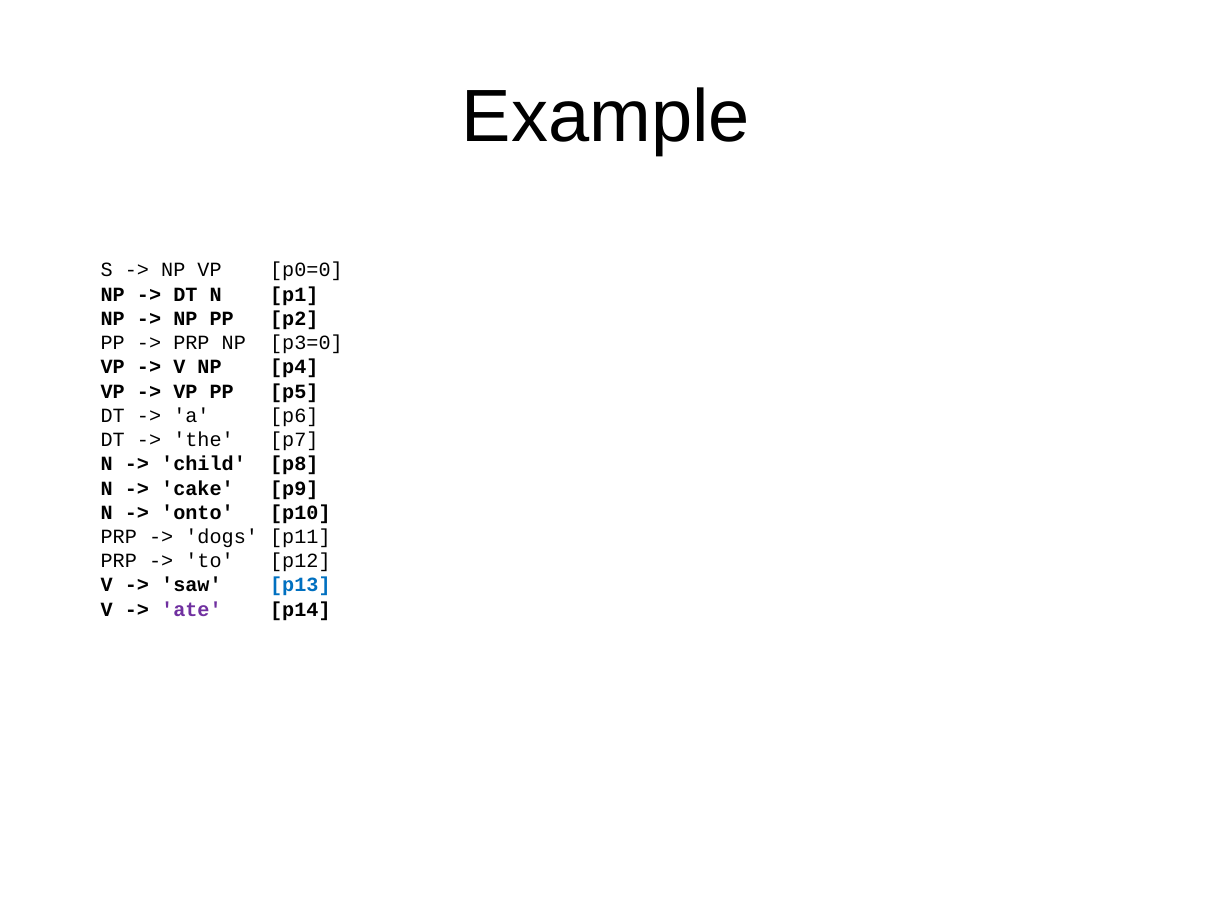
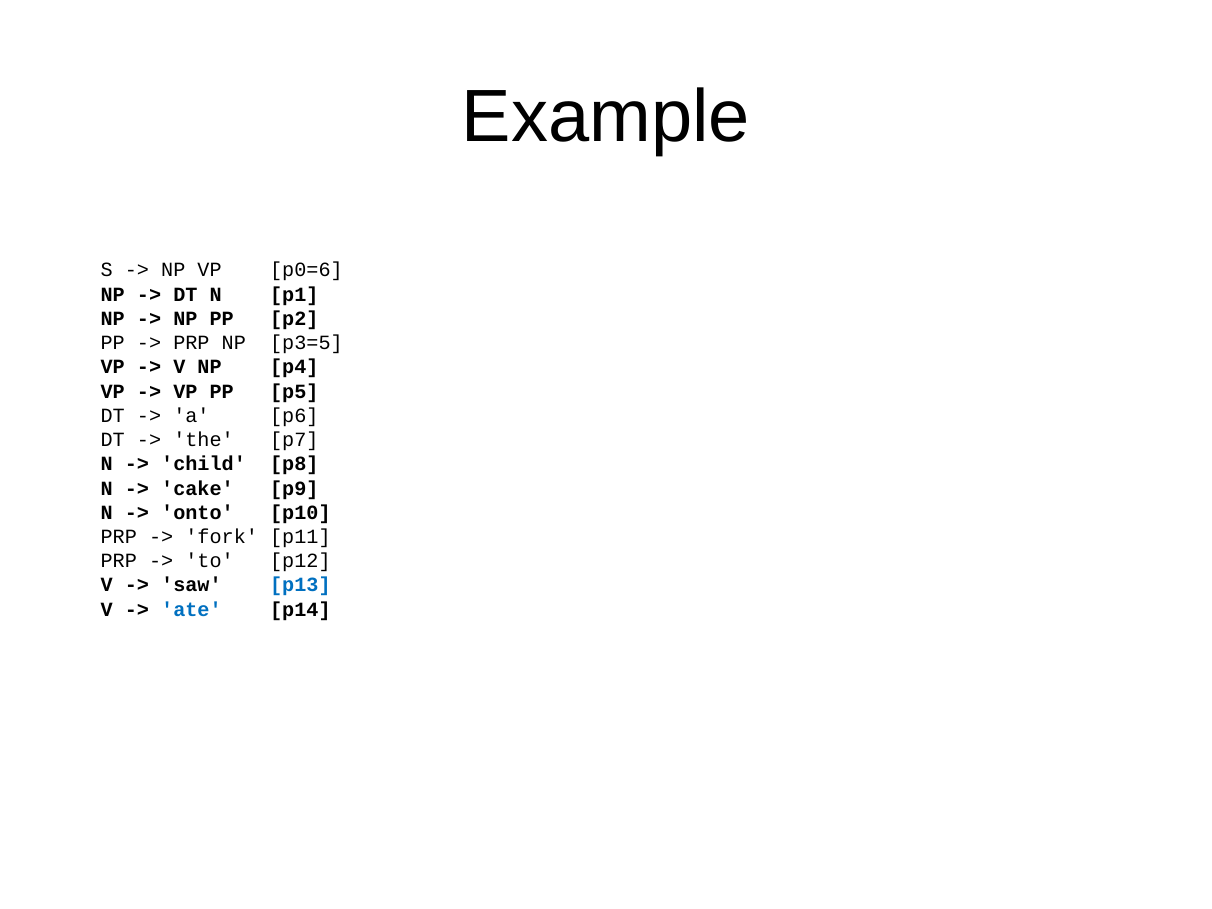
p0=0: p0=0 -> p0=6
p3=0: p3=0 -> p3=5
dogs: dogs -> fork
ate colour: purple -> blue
